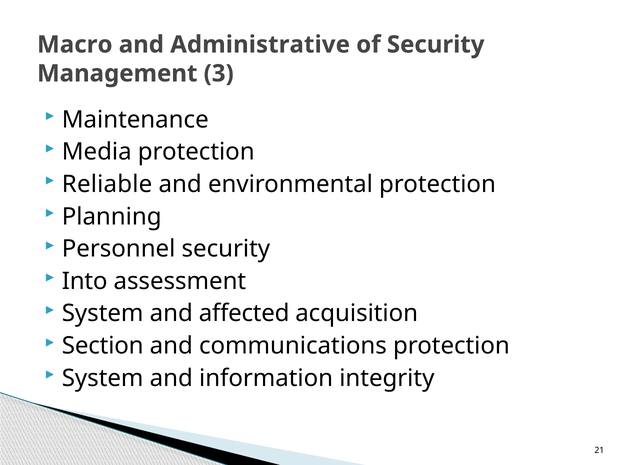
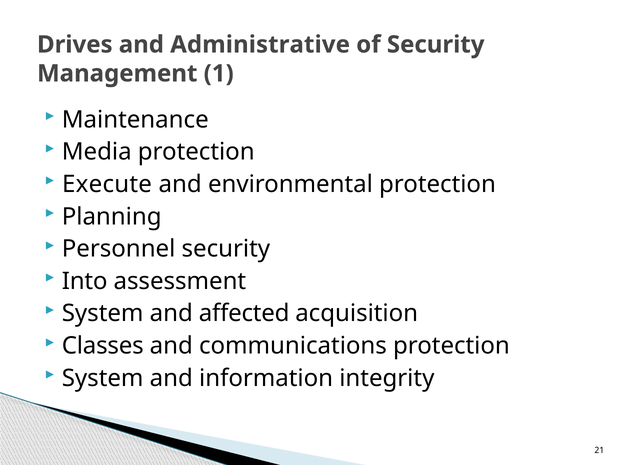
Macro: Macro -> Drives
3: 3 -> 1
Reliable: Reliable -> Execute
Section: Section -> Classes
